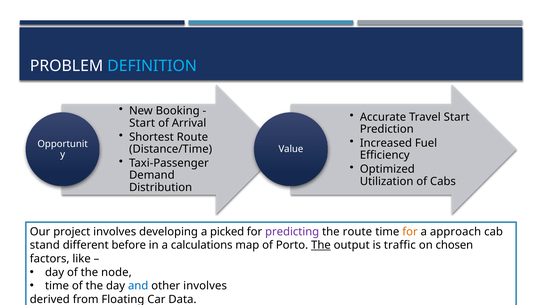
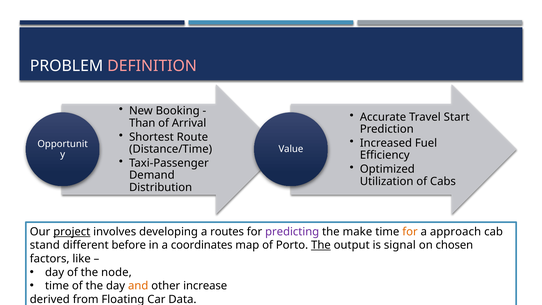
DEFINITION colour: light blue -> pink
Start at (142, 123): Start -> Than
project underline: none -> present
picked: picked -> routes
the route: route -> make
calculations: calculations -> coordinates
traffic: traffic -> signal
and colour: blue -> orange
other involves: involves -> increase
